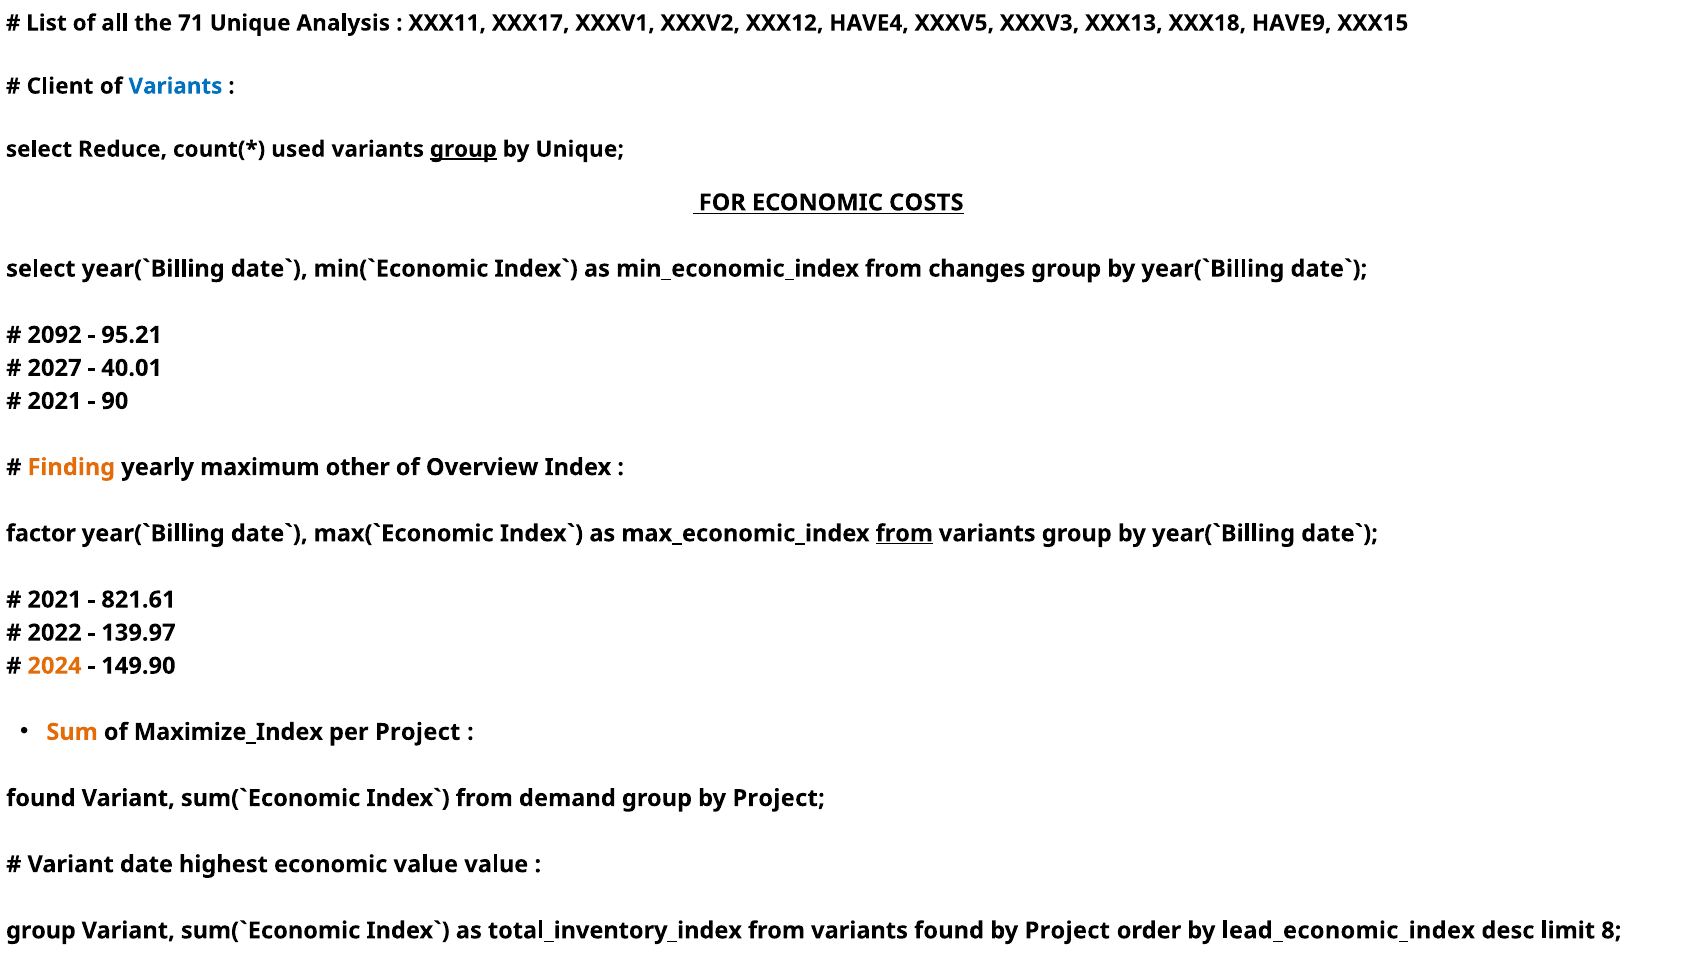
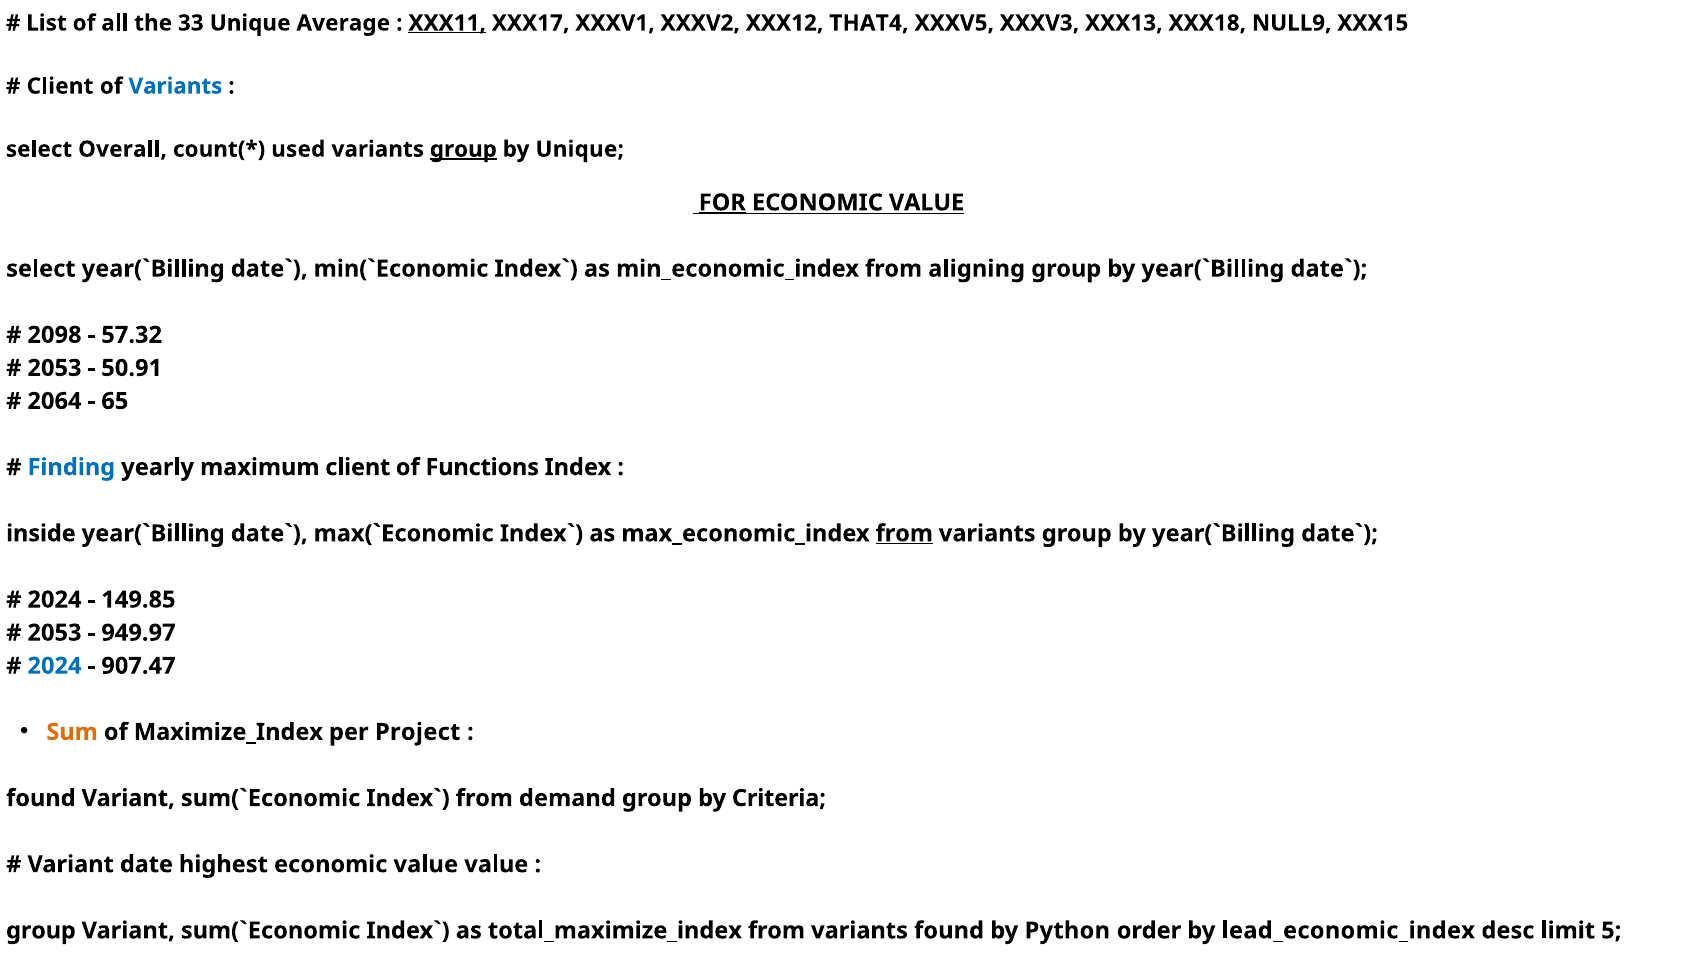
71: 71 -> 33
Analysis: Analysis -> Average
XXX11 underline: none -> present
HAVE4: HAVE4 -> THAT4
HAVE9: HAVE9 -> NULL9
Reduce: Reduce -> Overall
FOR underline: none -> present
COSTS at (926, 203): COSTS -> VALUE
changes: changes -> aligning
2092: 2092 -> 2098
95.21: 95.21 -> 57.32
2027 at (55, 368): 2027 -> 2053
40.01: 40.01 -> 50.91
2021 at (55, 401): 2021 -> 2064
90: 90 -> 65
Finding colour: orange -> blue
maximum other: other -> client
Overview: Overview -> Functions
factor: factor -> inside
2021 at (55, 600): 2021 -> 2024
821.61: 821.61 -> 149.85
2022 at (55, 633): 2022 -> 2053
139.97: 139.97 -> 949.97
2024 at (55, 666) colour: orange -> blue
149.90: 149.90 -> 907.47
group by Project: Project -> Criteria
total_inventory_index: total_inventory_index -> total_maximize_index
Project at (1067, 931): Project -> Python
8: 8 -> 5
